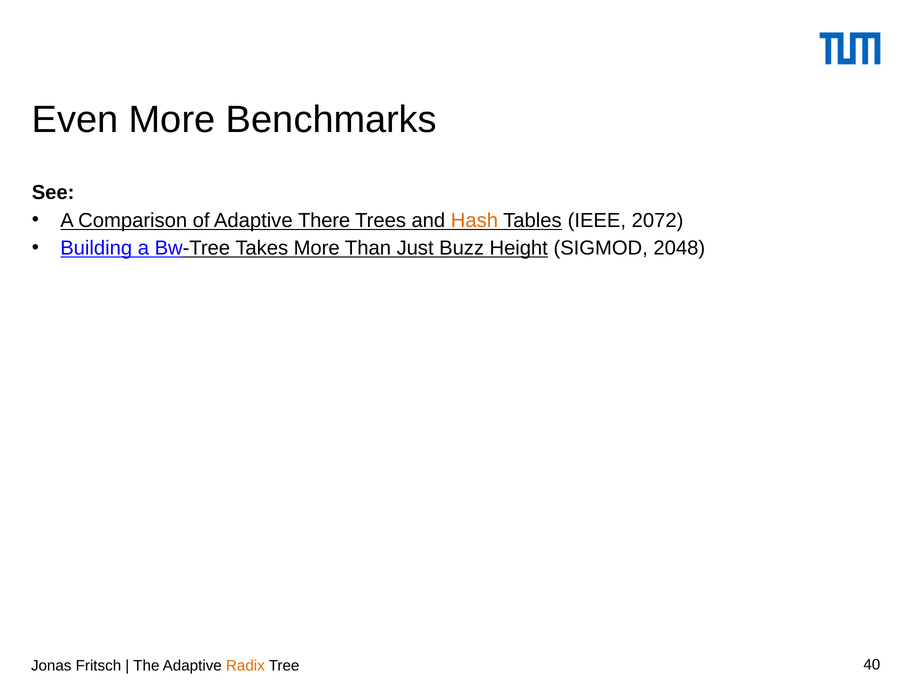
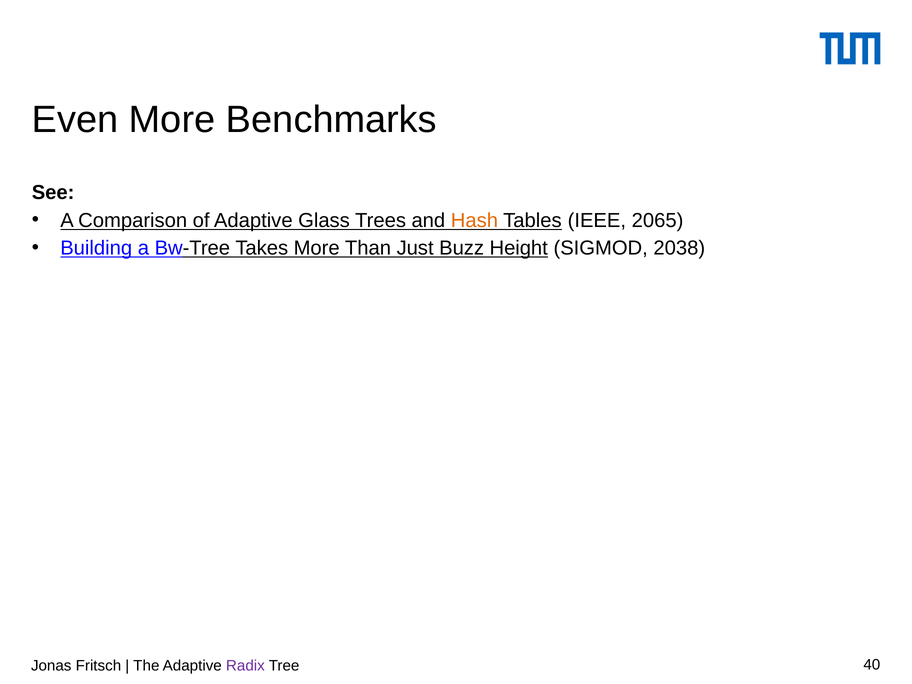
There: There -> Glass
2072: 2072 -> 2065
2048: 2048 -> 2038
Radix colour: orange -> purple
